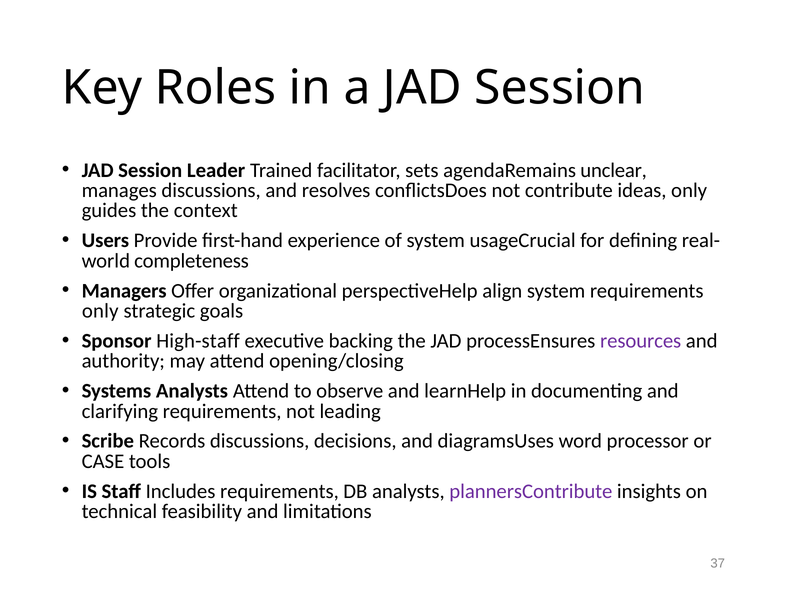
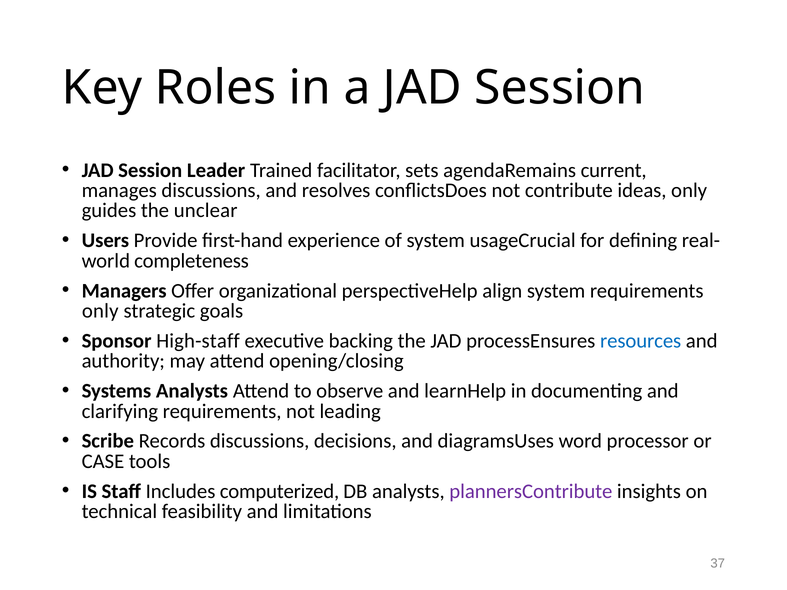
unclear: unclear -> current
context: context -> unclear
resources colour: purple -> blue
Includes requirements: requirements -> computerized
